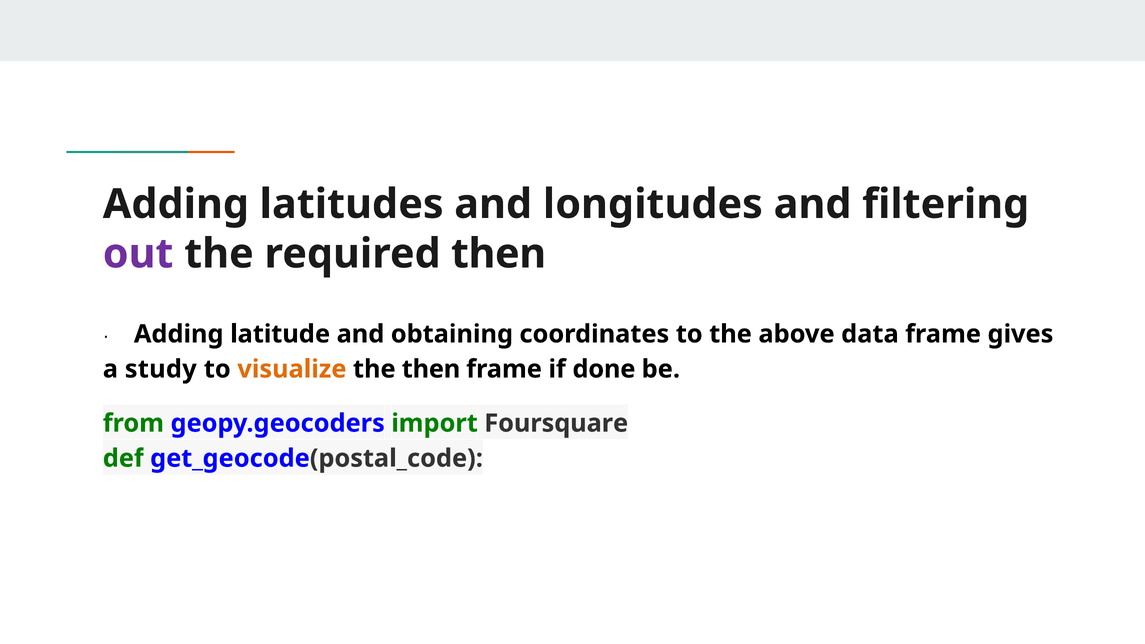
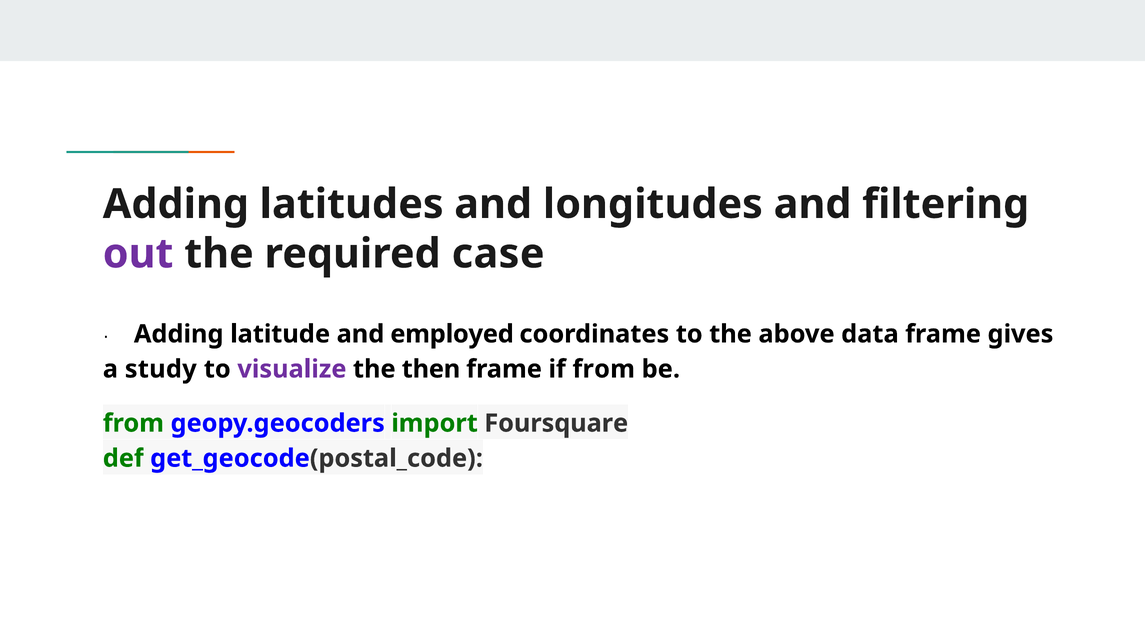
required then: then -> case
obtaining: obtaining -> employed
visualize colour: orange -> purple
if done: done -> from
